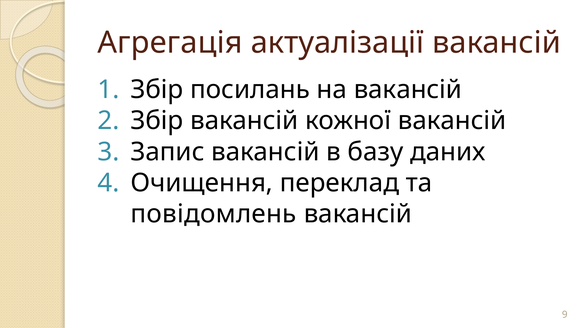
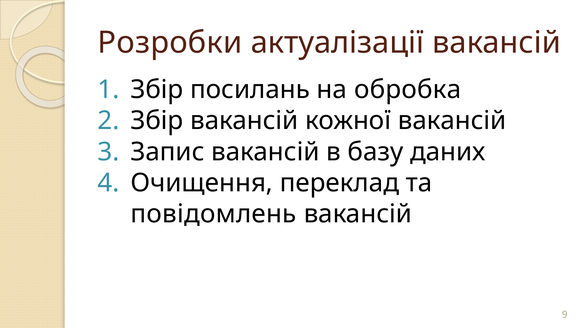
Агрегація: Агрегація -> Розробки
на вакансій: вакансій -> обробка
